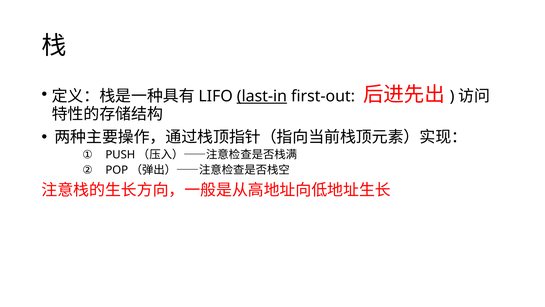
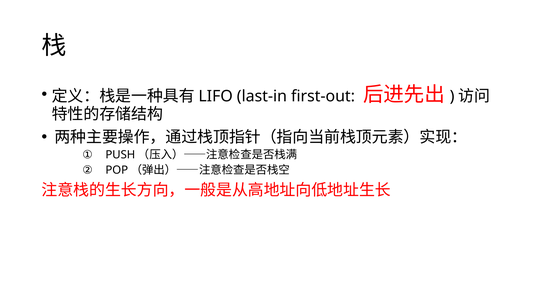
last-in underline: present -> none
